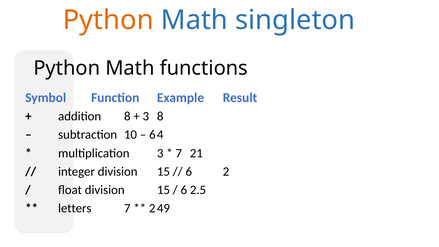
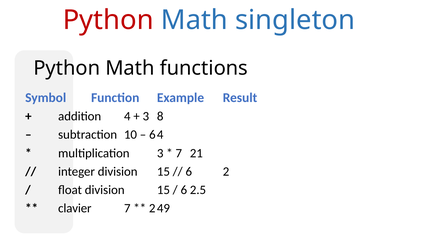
Python at (108, 20) colour: orange -> red
addition 8: 8 -> 4
letters: letters -> clavier
